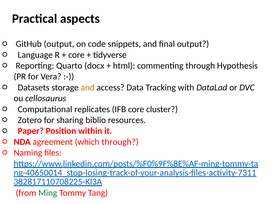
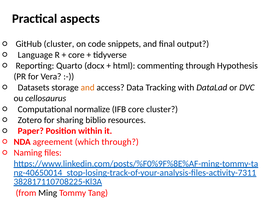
GitHub output: output -> cluster
replicates: replicates -> normalize
Ming colour: green -> black
